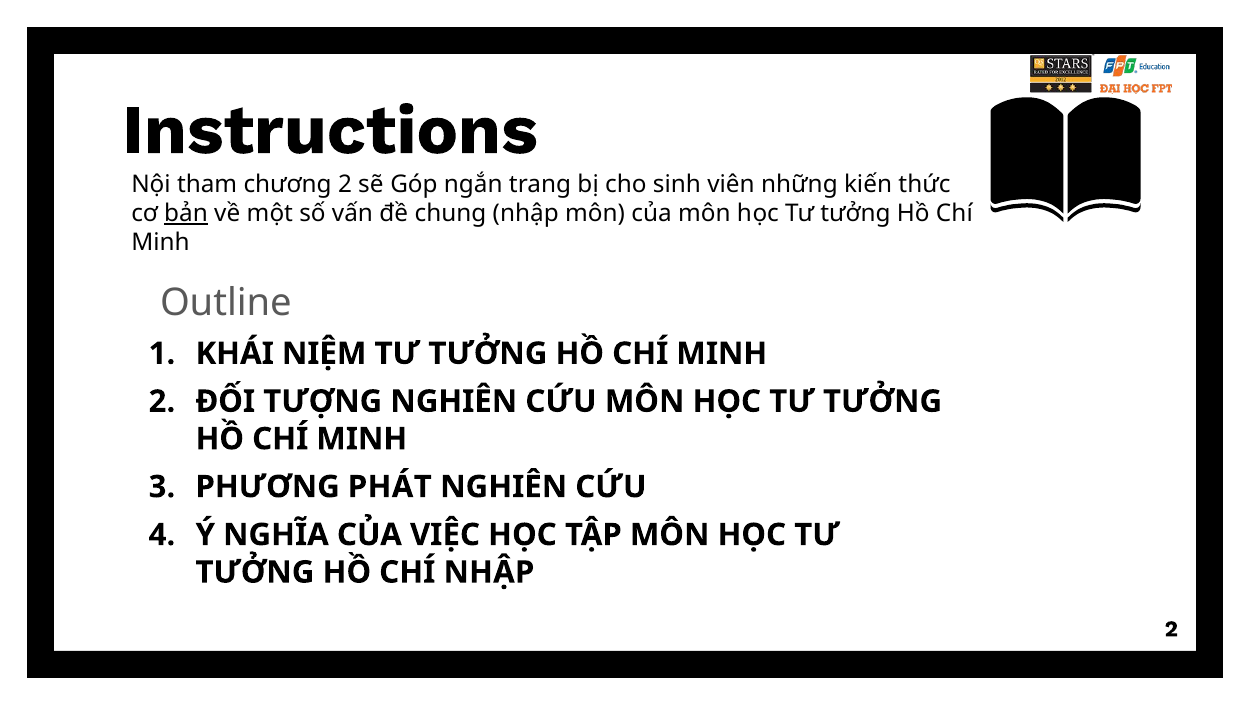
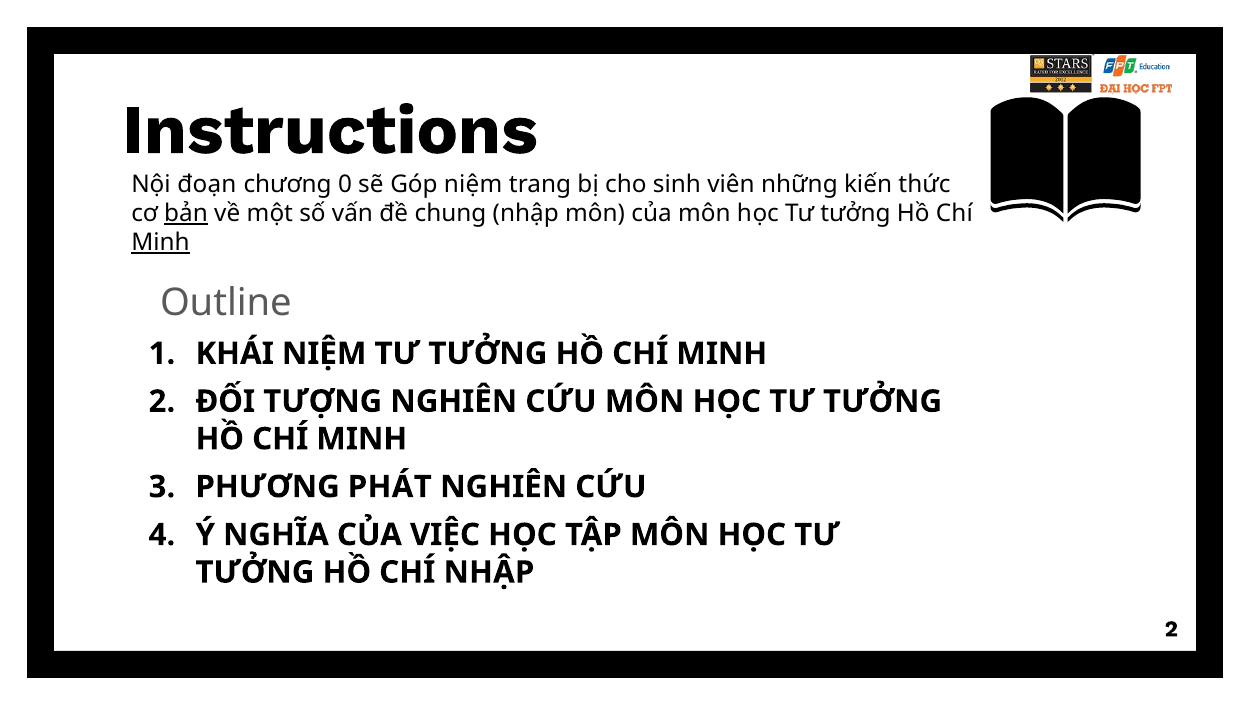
tham: tham -> đoạn
chương 2: 2 -> 0
Góp ngắn: ngắn -> niệm
Minh at (160, 243) underline: none -> present
